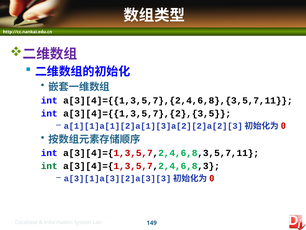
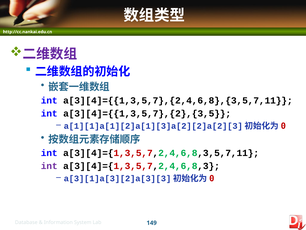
int at (49, 166) colour: green -> purple
